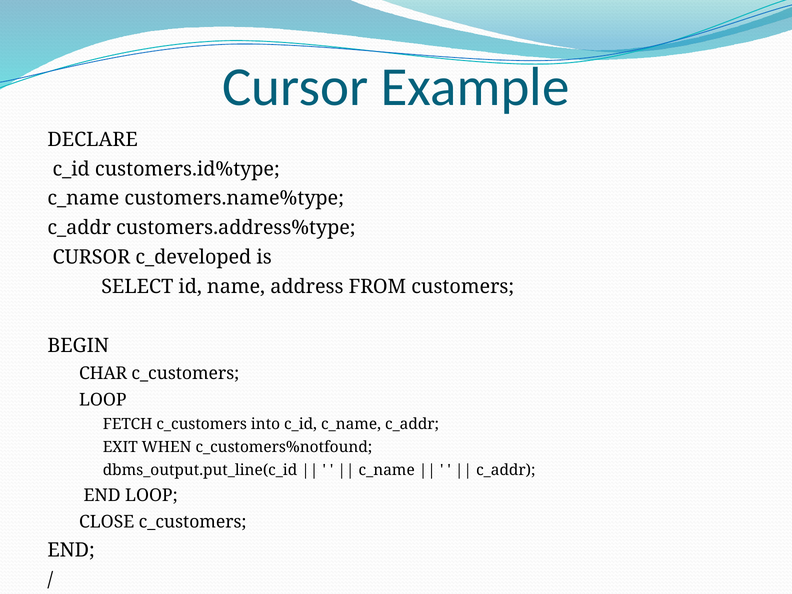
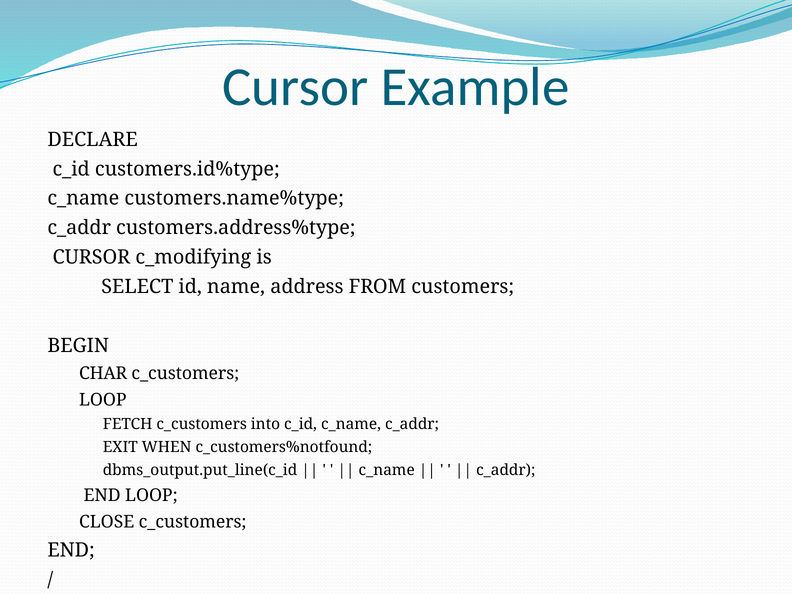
c_developed: c_developed -> c_modifying
